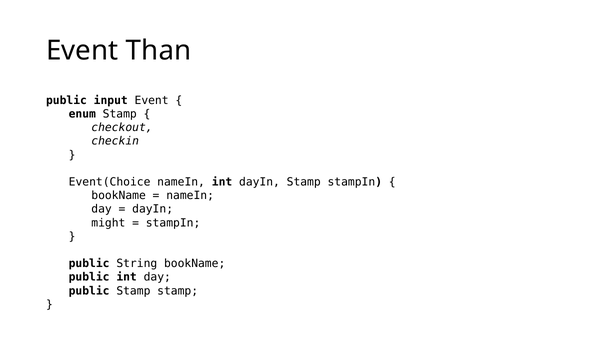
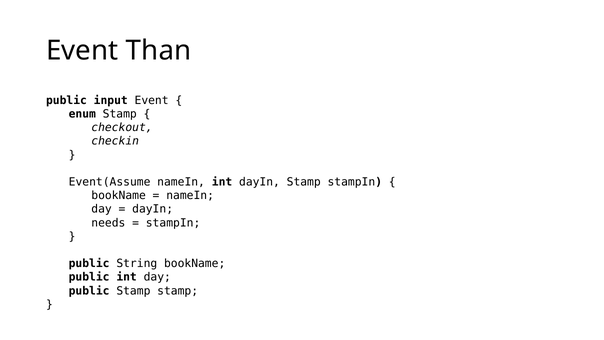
Event(Choice: Event(Choice -> Event(Assume
might: might -> needs
